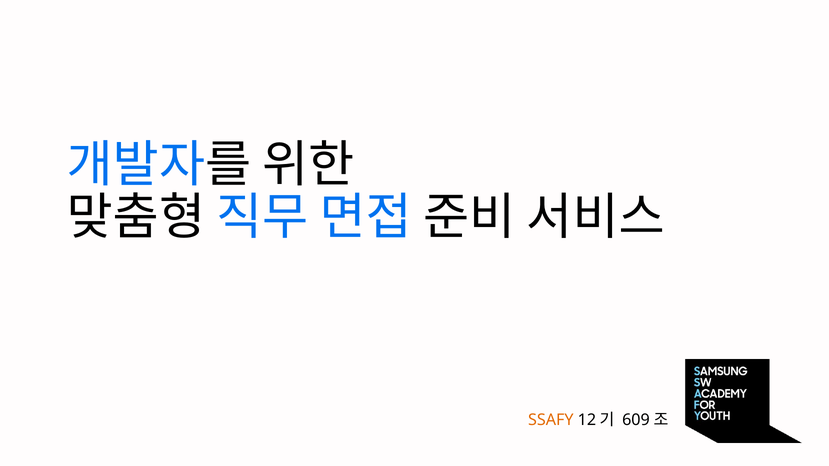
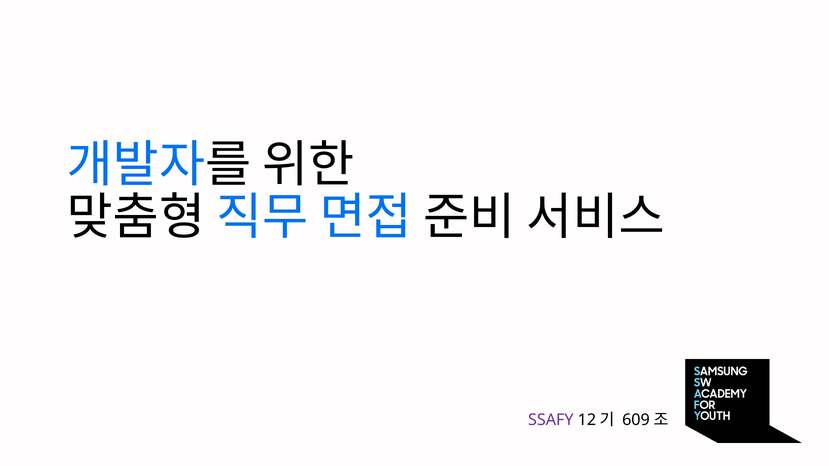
SSAFY colour: orange -> purple
